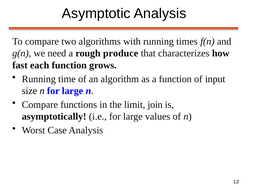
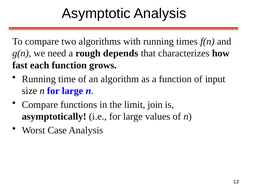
produce: produce -> depends
